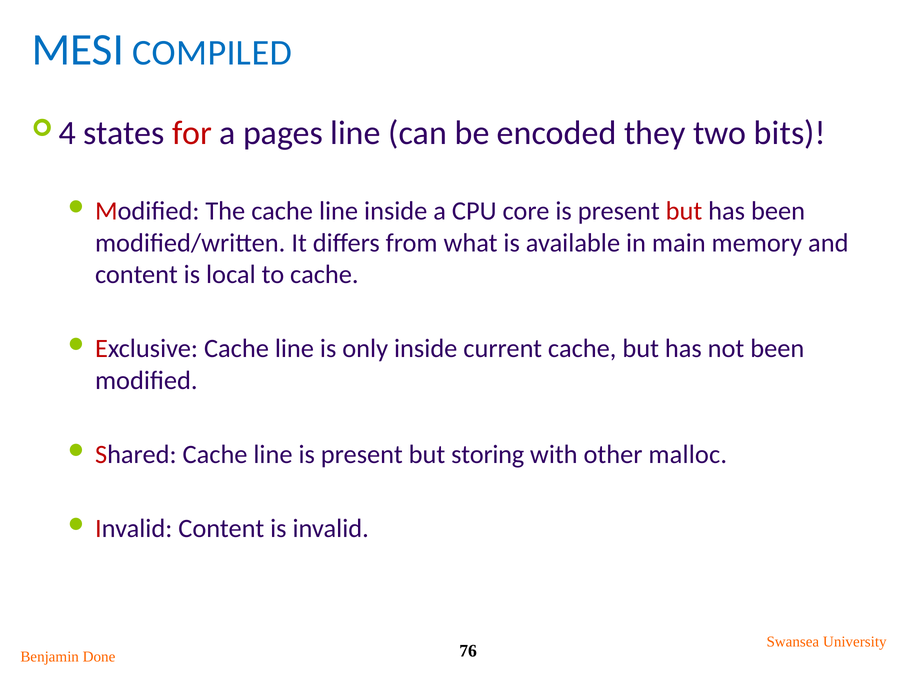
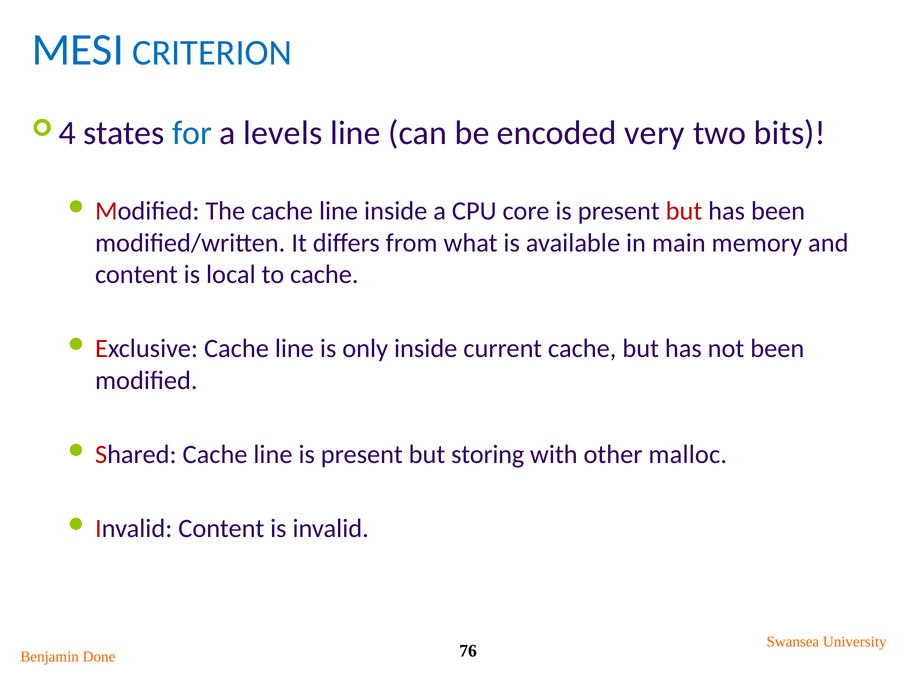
COMPILED: COMPILED -> CRITERION
for colour: red -> blue
pages: pages -> levels
they: they -> very
